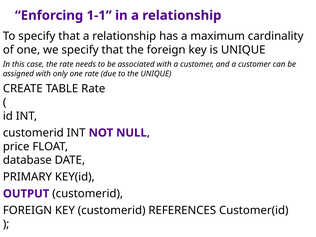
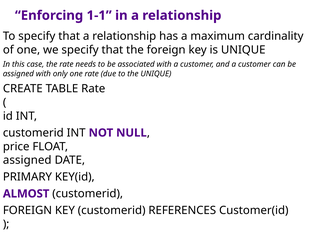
database at (27, 160): database -> assigned
OUTPUT: OUTPUT -> ALMOST
